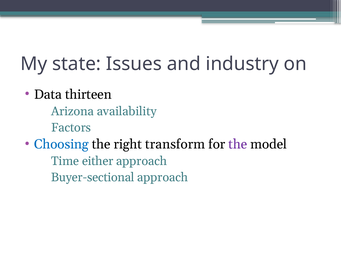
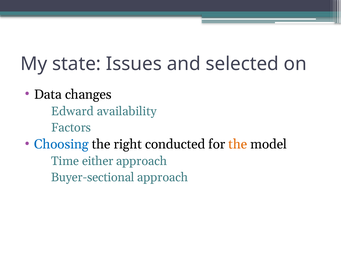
industry: industry -> selected
thirteen: thirteen -> changes
Arizona: Arizona -> Edward
transform: transform -> conducted
the at (238, 144) colour: purple -> orange
